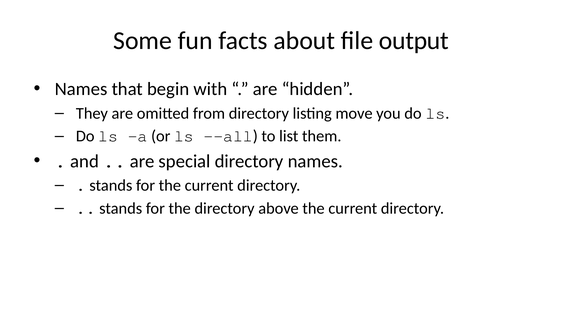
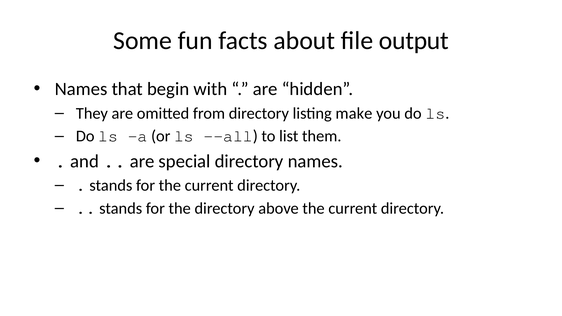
move: move -> make
